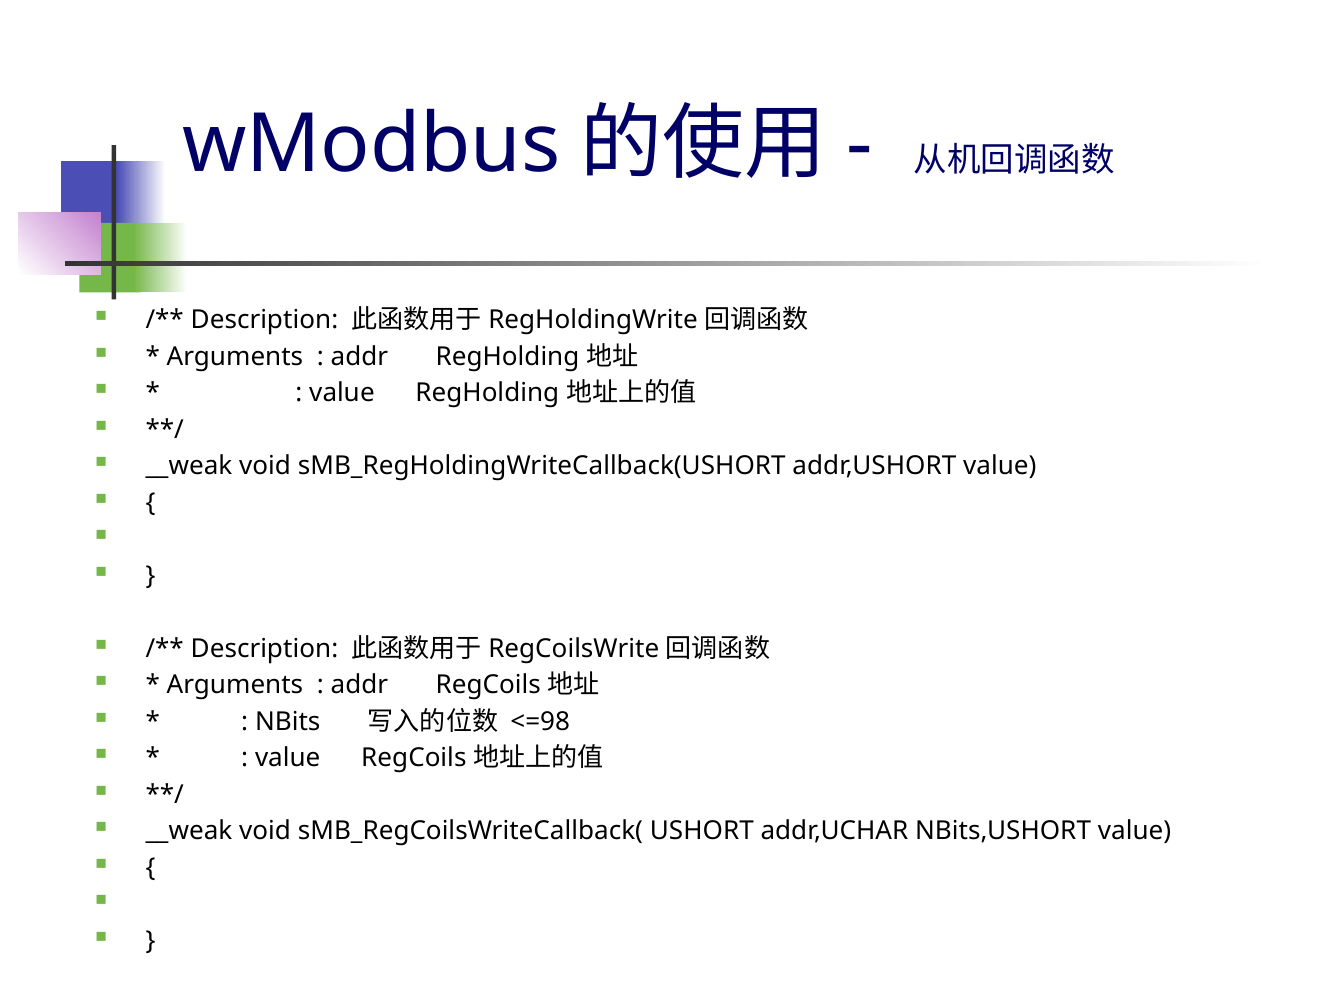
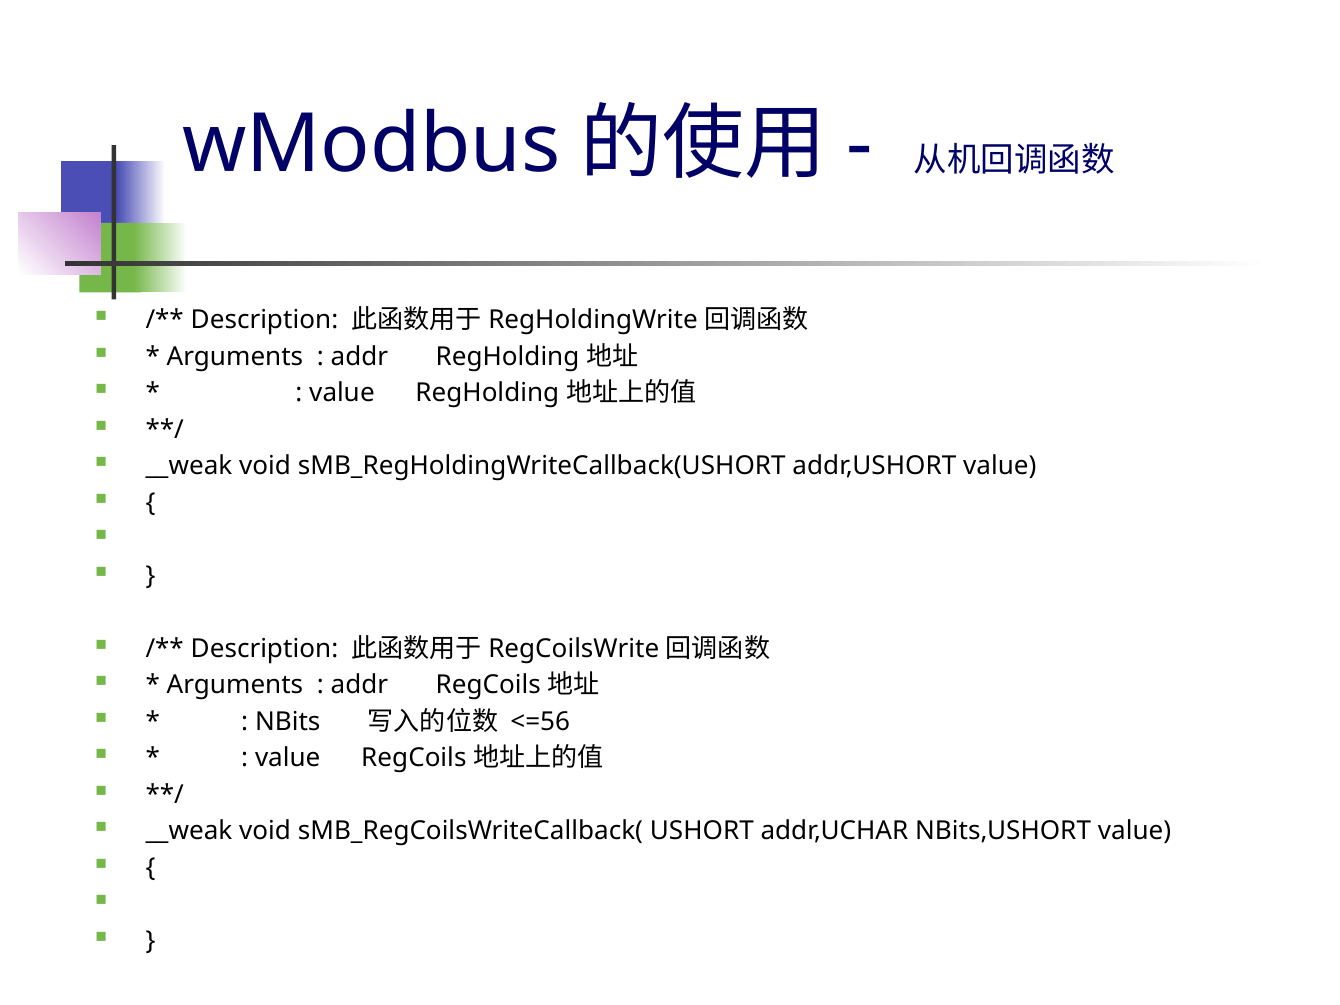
<=98: <=98 -> <=56
